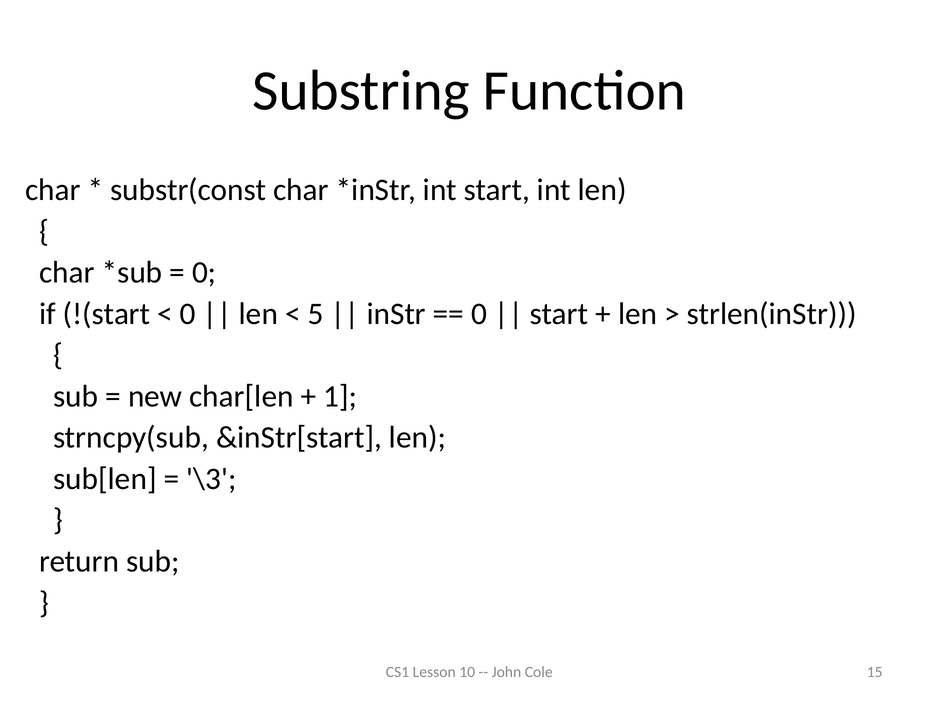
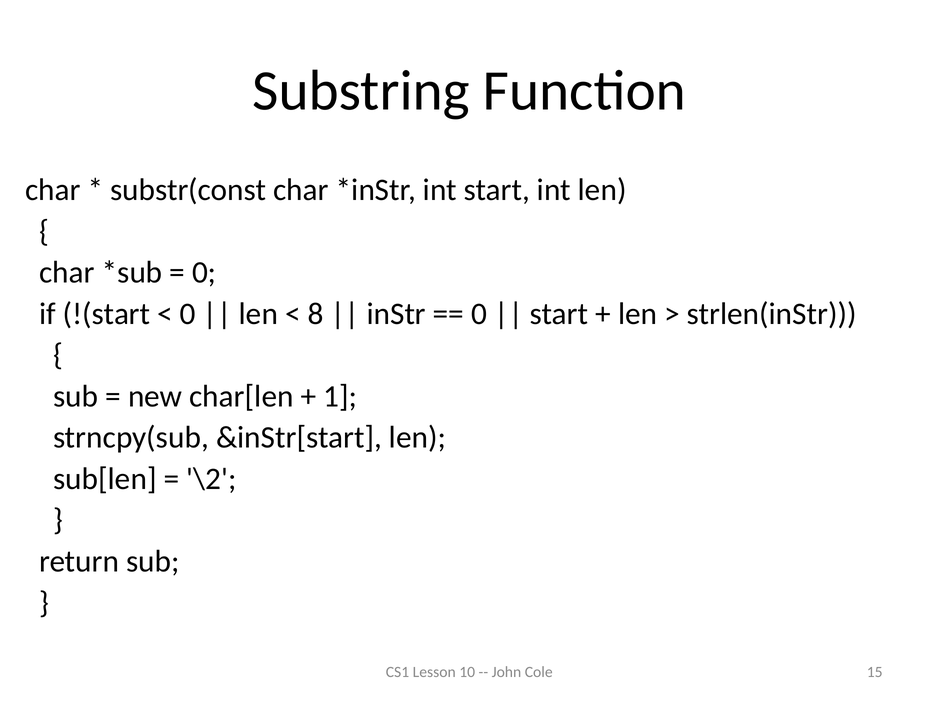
5: 5 -> 8
\3: \3 -> \2
